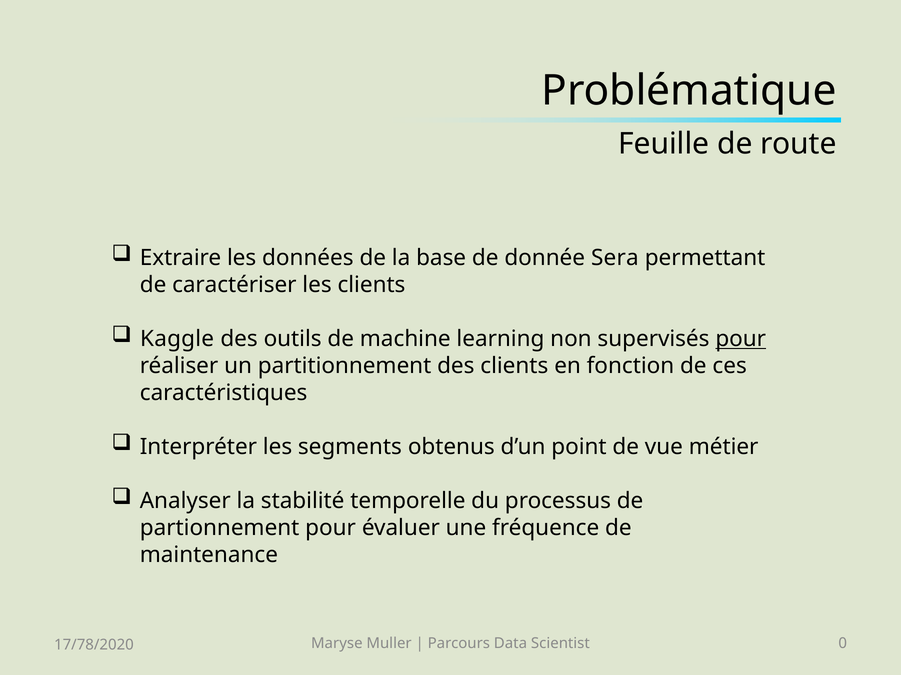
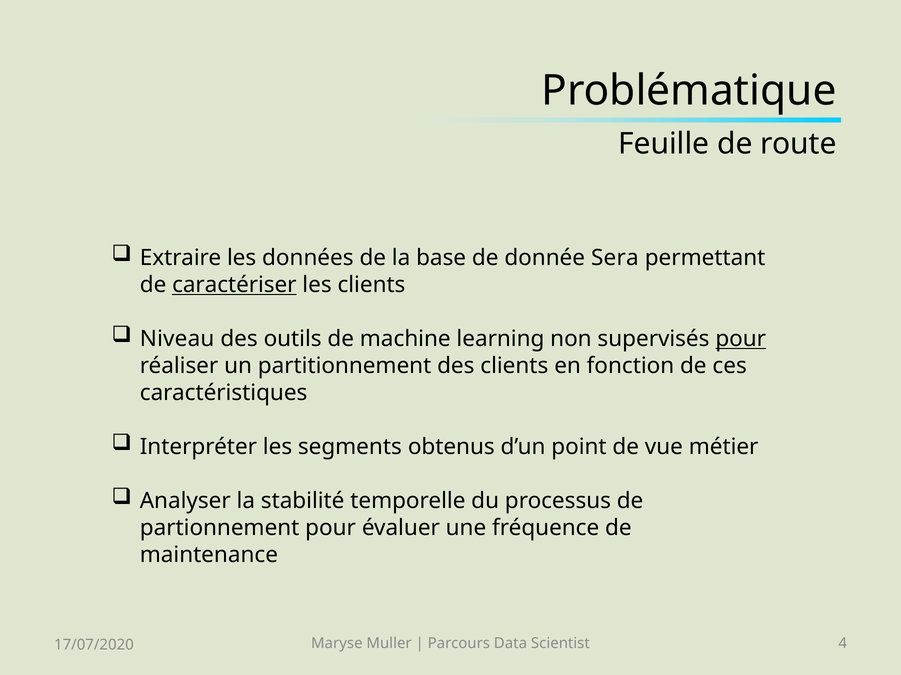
caractériser underline: none -> present
Kaggle: Kaggle -> Niveau
0: 0 -> 4
17/78/2020: 17/78/2020 -> 17/07/2020
